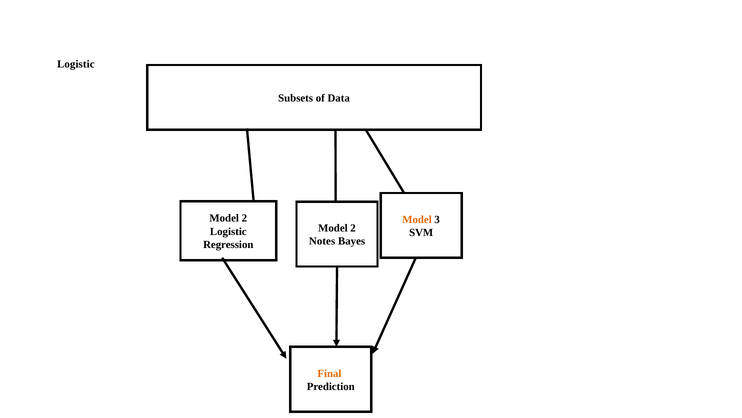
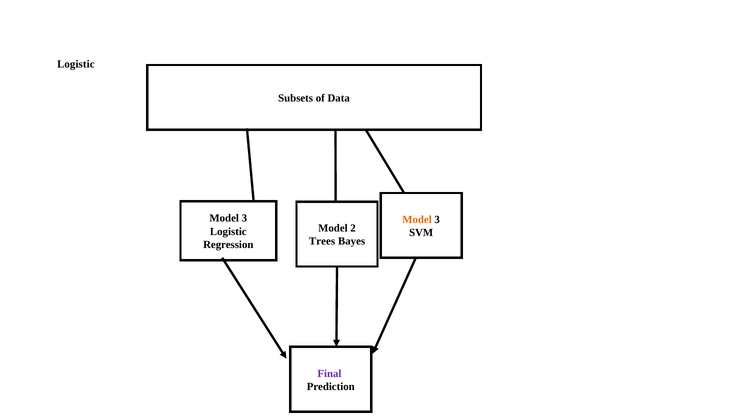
2 at (244, 218): 2 -> 3
Notes: Notes -> Trees
Final colour: orange -> purple
